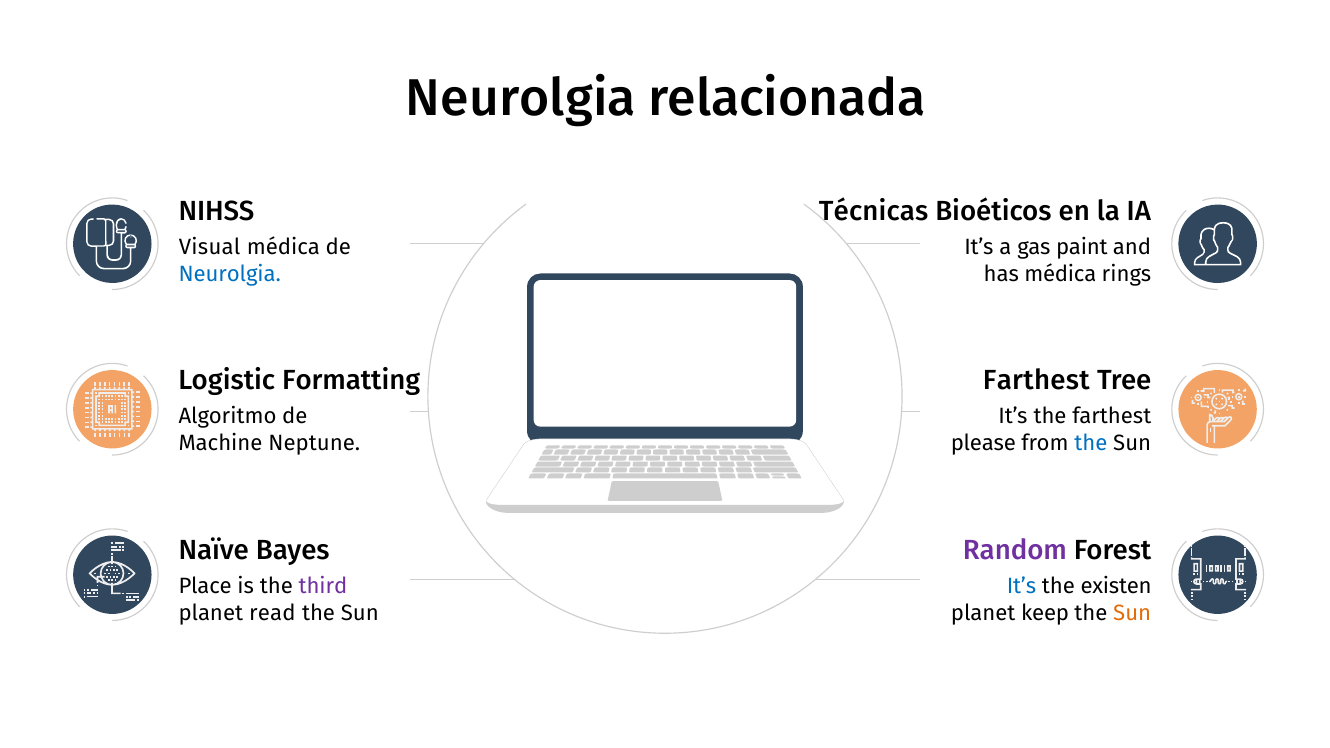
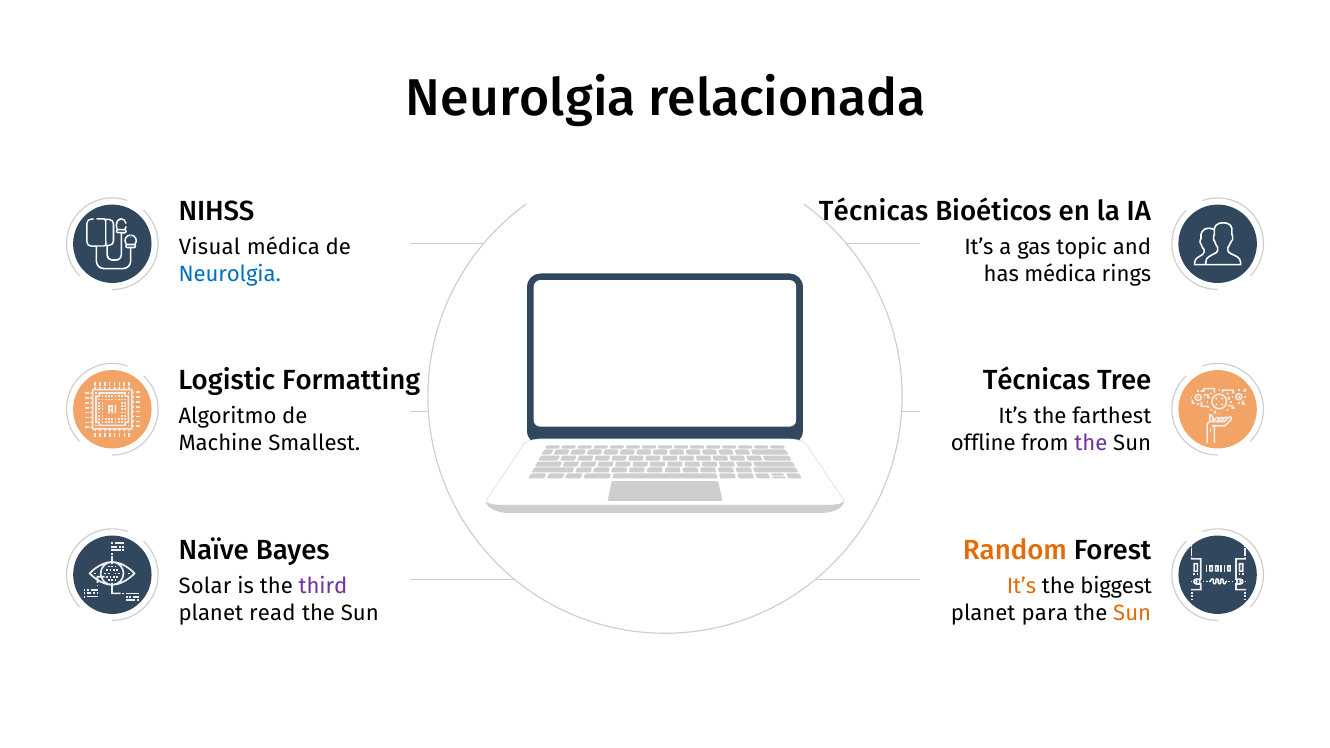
paint: paint -> topic
Farthest at (1036, 381): Farthest -> Técnicas
Neptune: Neptune -> Smallest
please: please -> offline
the at (1091, 443) colour: blue -> purple
Random colour: purple -> orange
Place: Place -> Solar
It’s at (1022, 586) colour: blue -> orange
existen: existen -> biggest
keep: keep -> para
